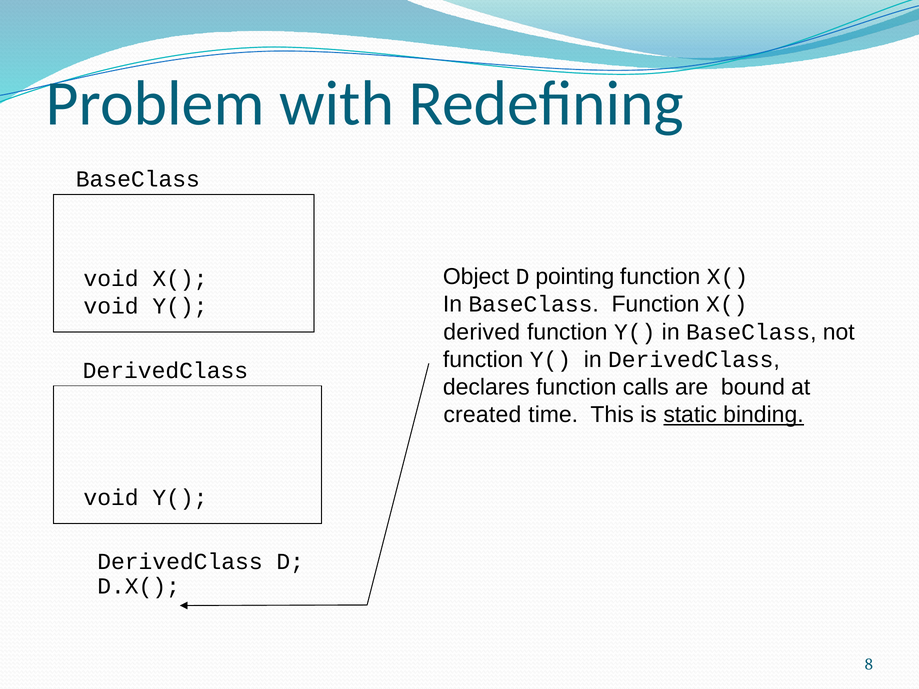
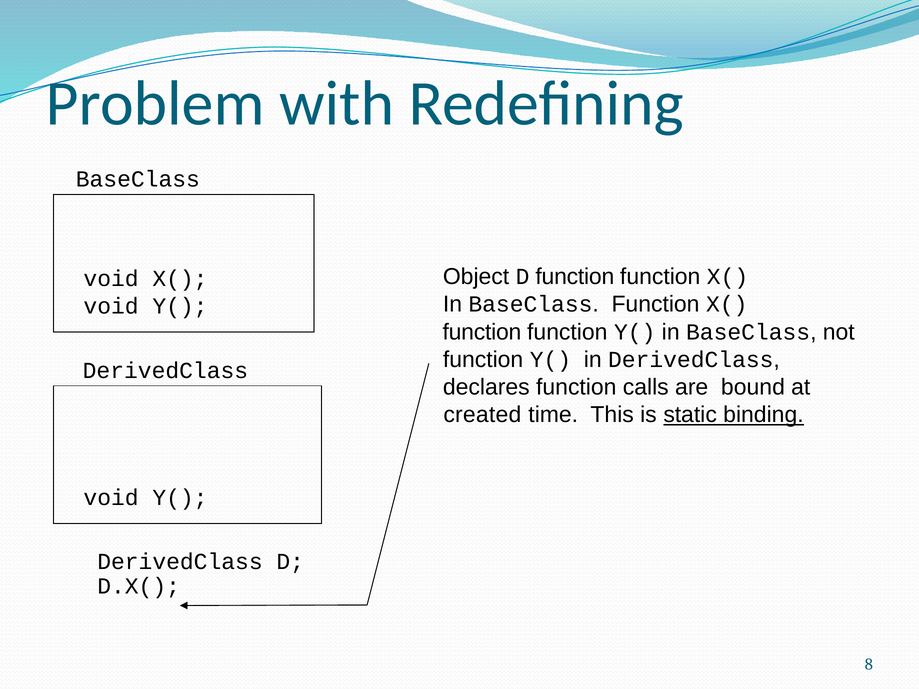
D pointing: pointing -> function
derived at (482, 332): derived -> function
